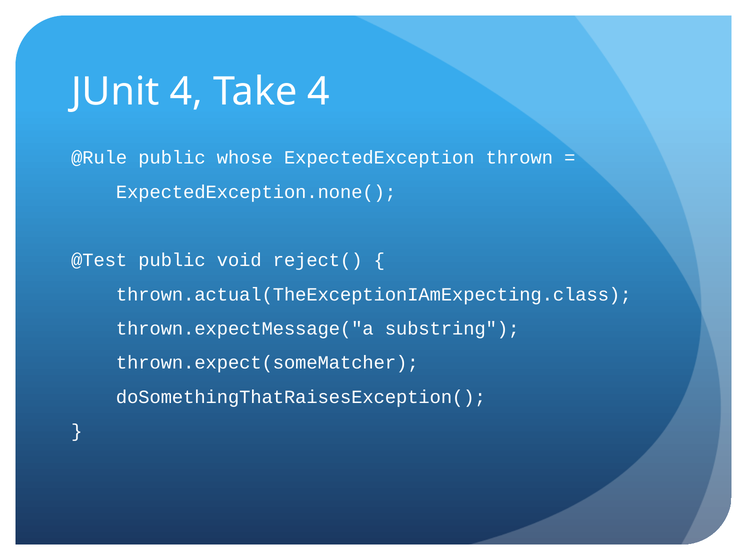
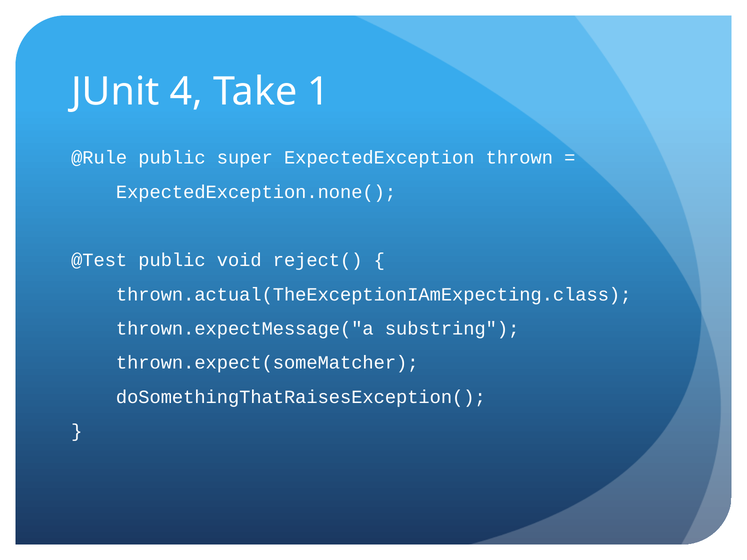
Take 4: 4 -> 1
whose: whose -> super
